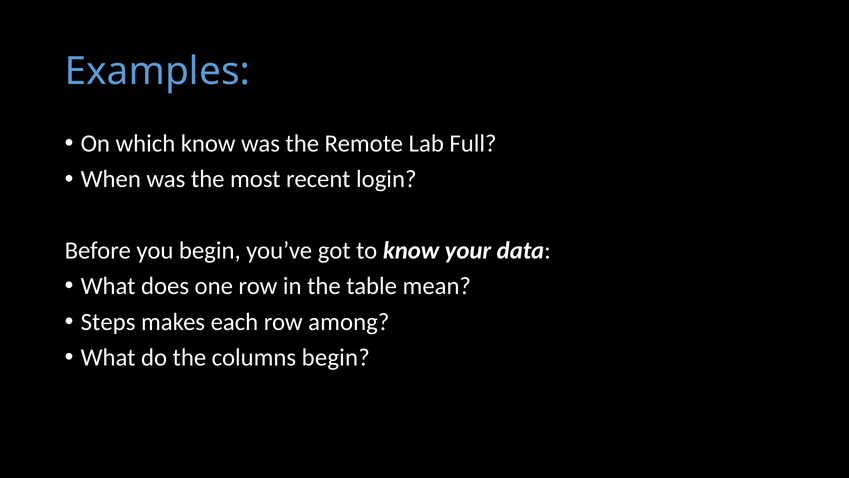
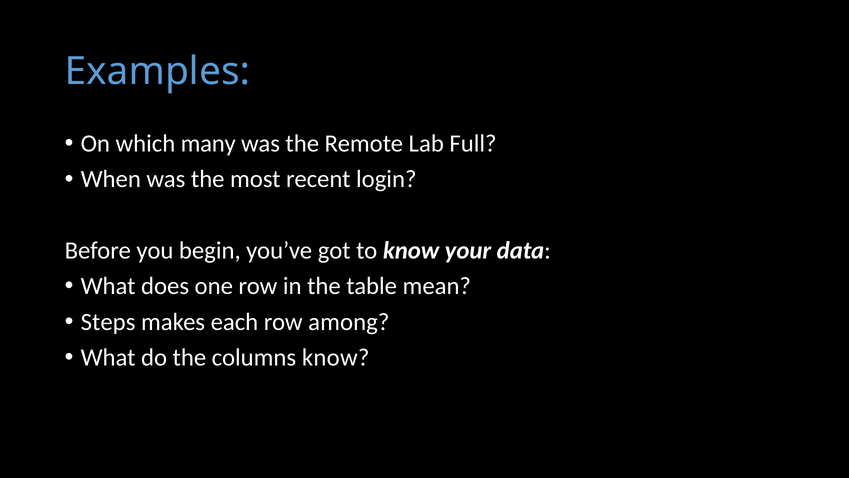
which know: know -> many
columns begin: begin -> know
